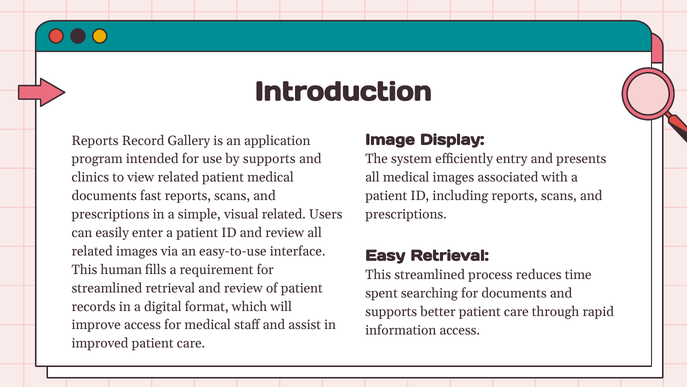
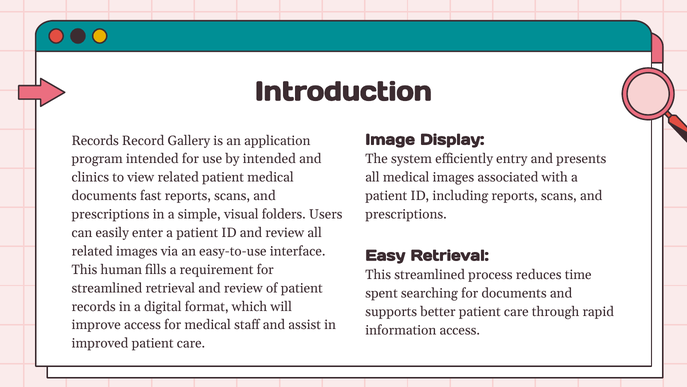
Reports at (95, 140): Reports -> Records
by supports: supports -> intended
visual related: related -> folders
